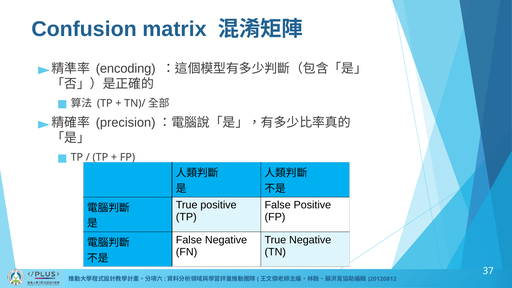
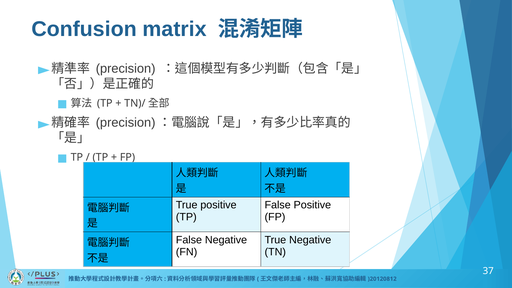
encoding: encoding -> precision
